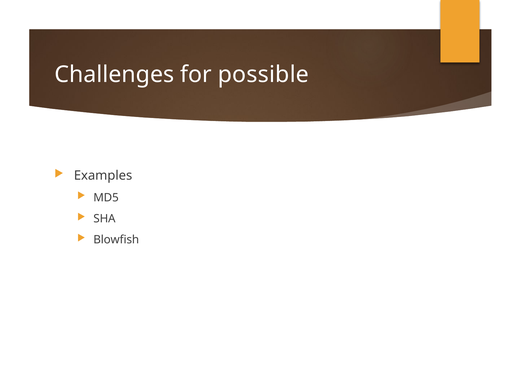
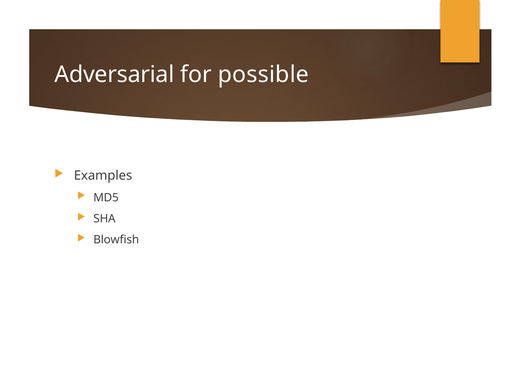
Challenges: Challenges -> Adversarial
